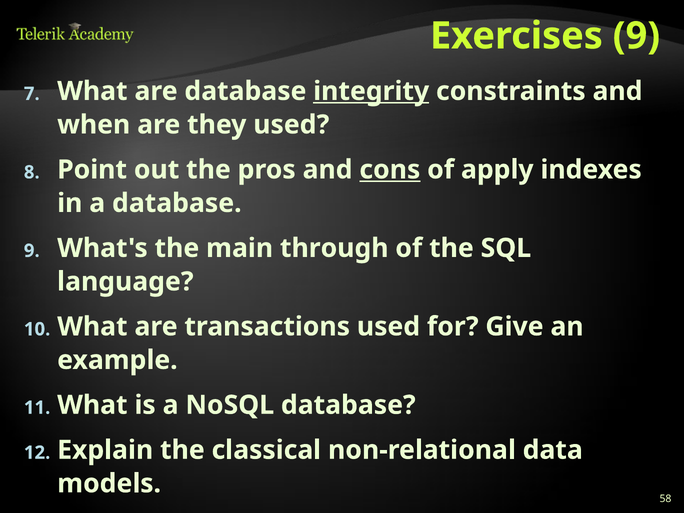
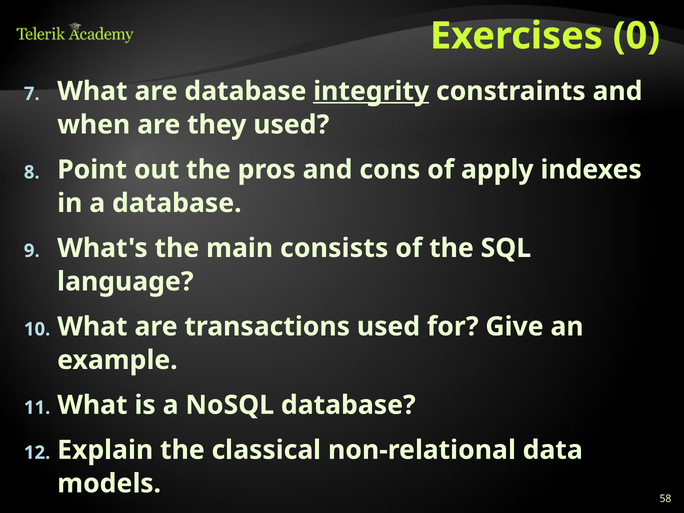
Exercises 9: 9 -> 0
cons at (390, 170) underline: present -> none
through: through -> consists
